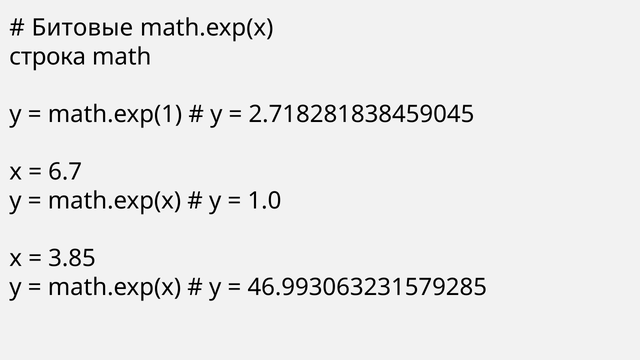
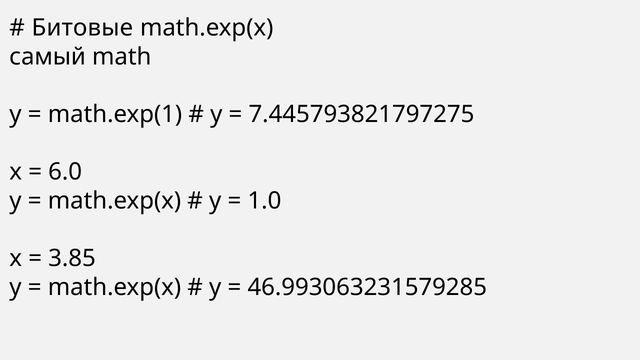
строка: строка -> самый
2.718281838459045: 2.718281838459045 -> 7.445793821797275
6.7: 6.7 -> 6.0
